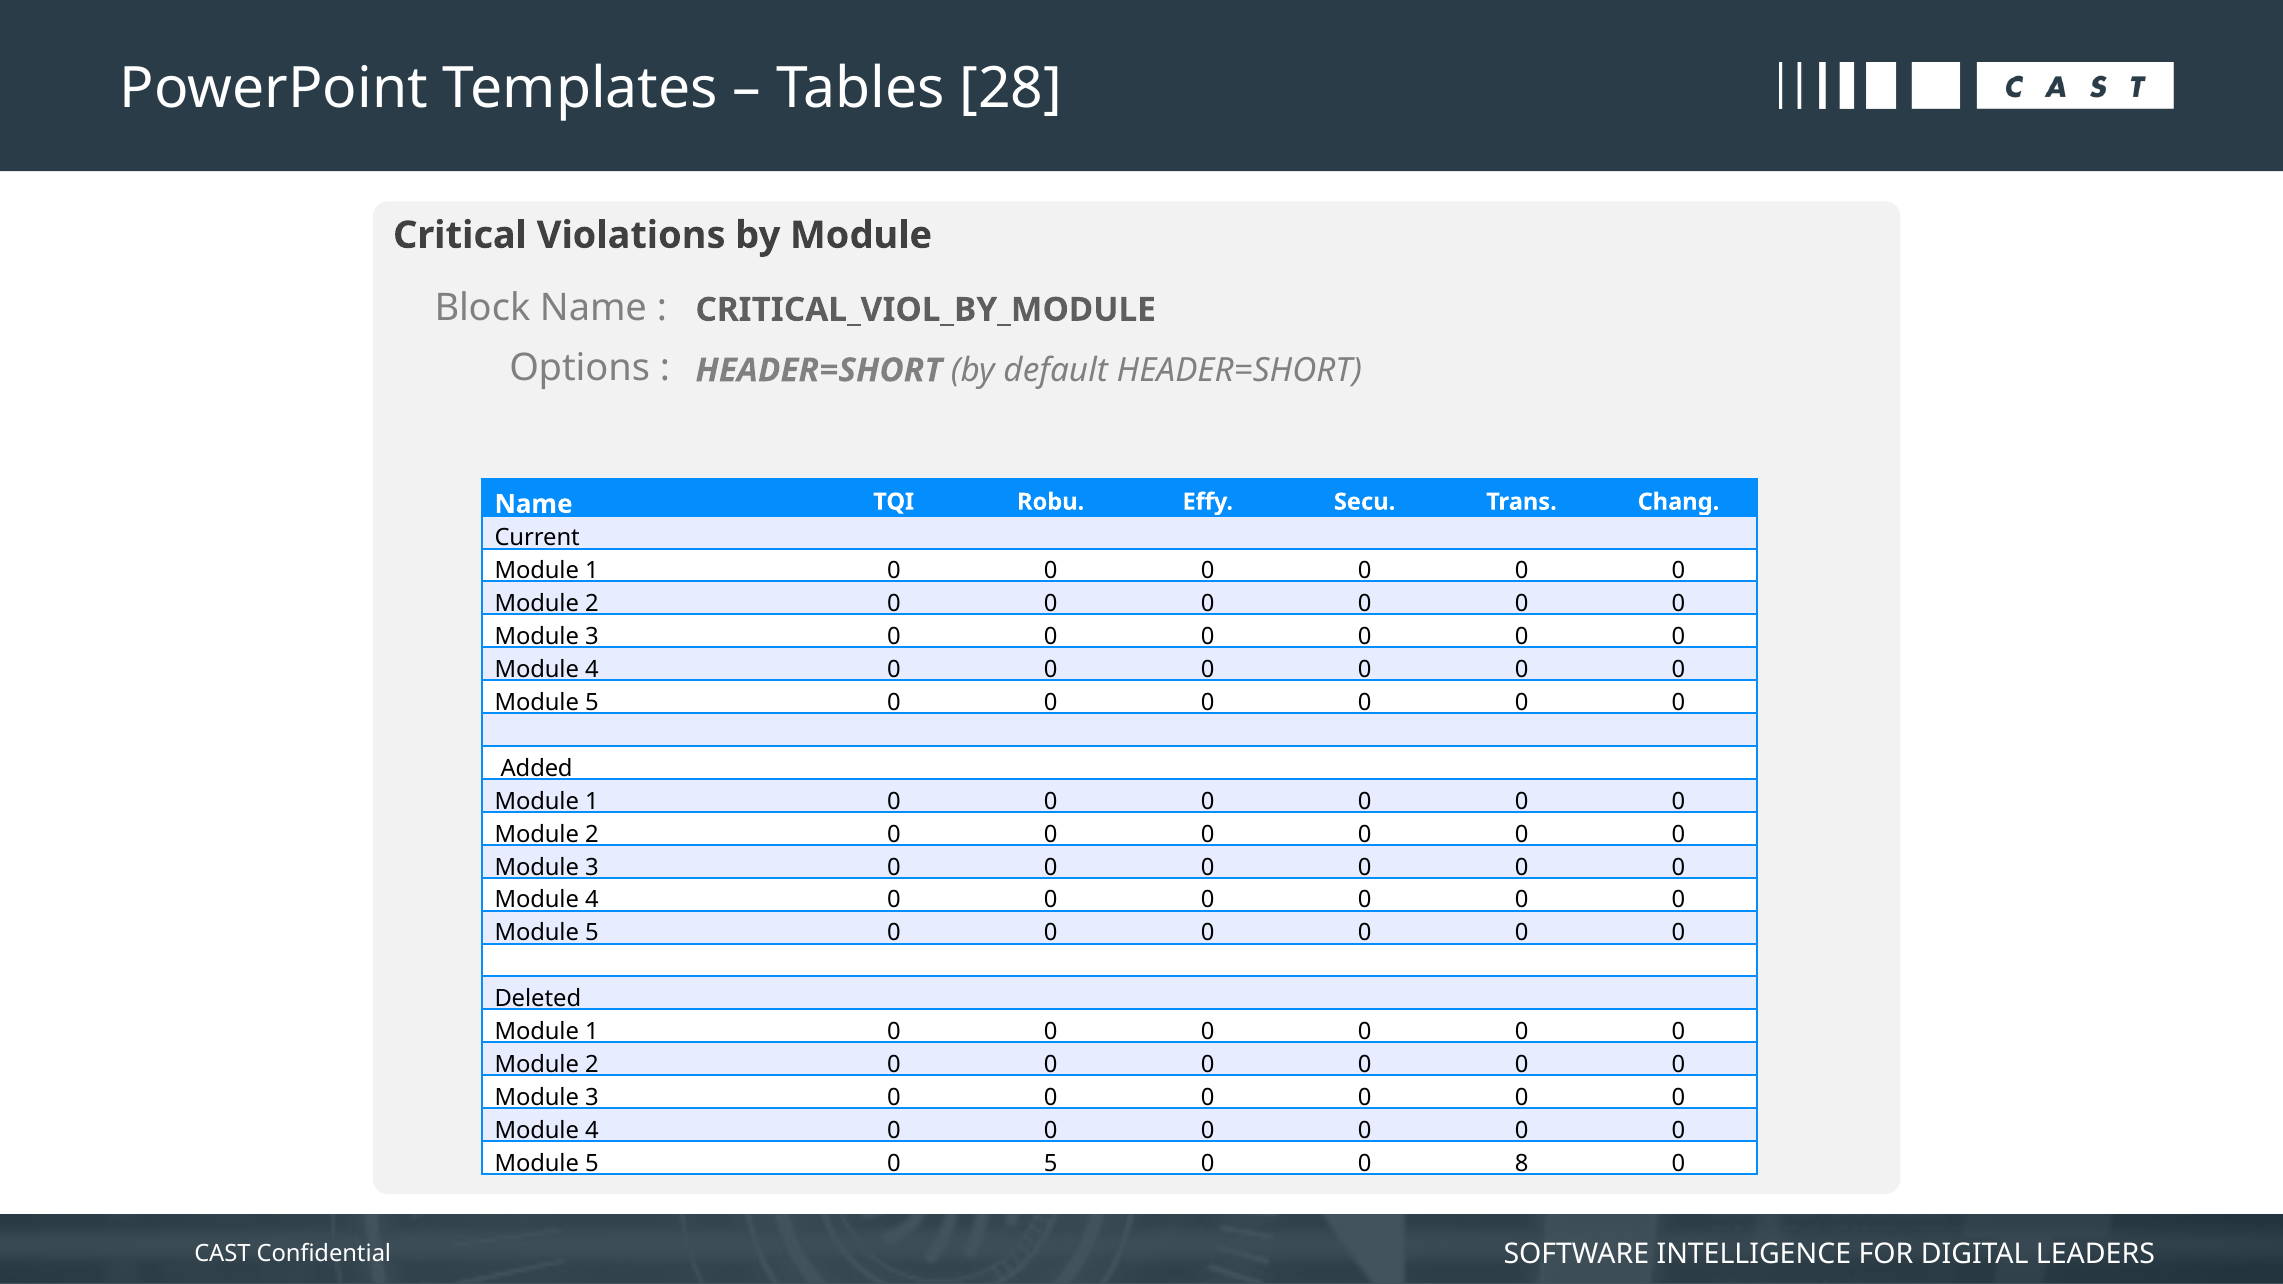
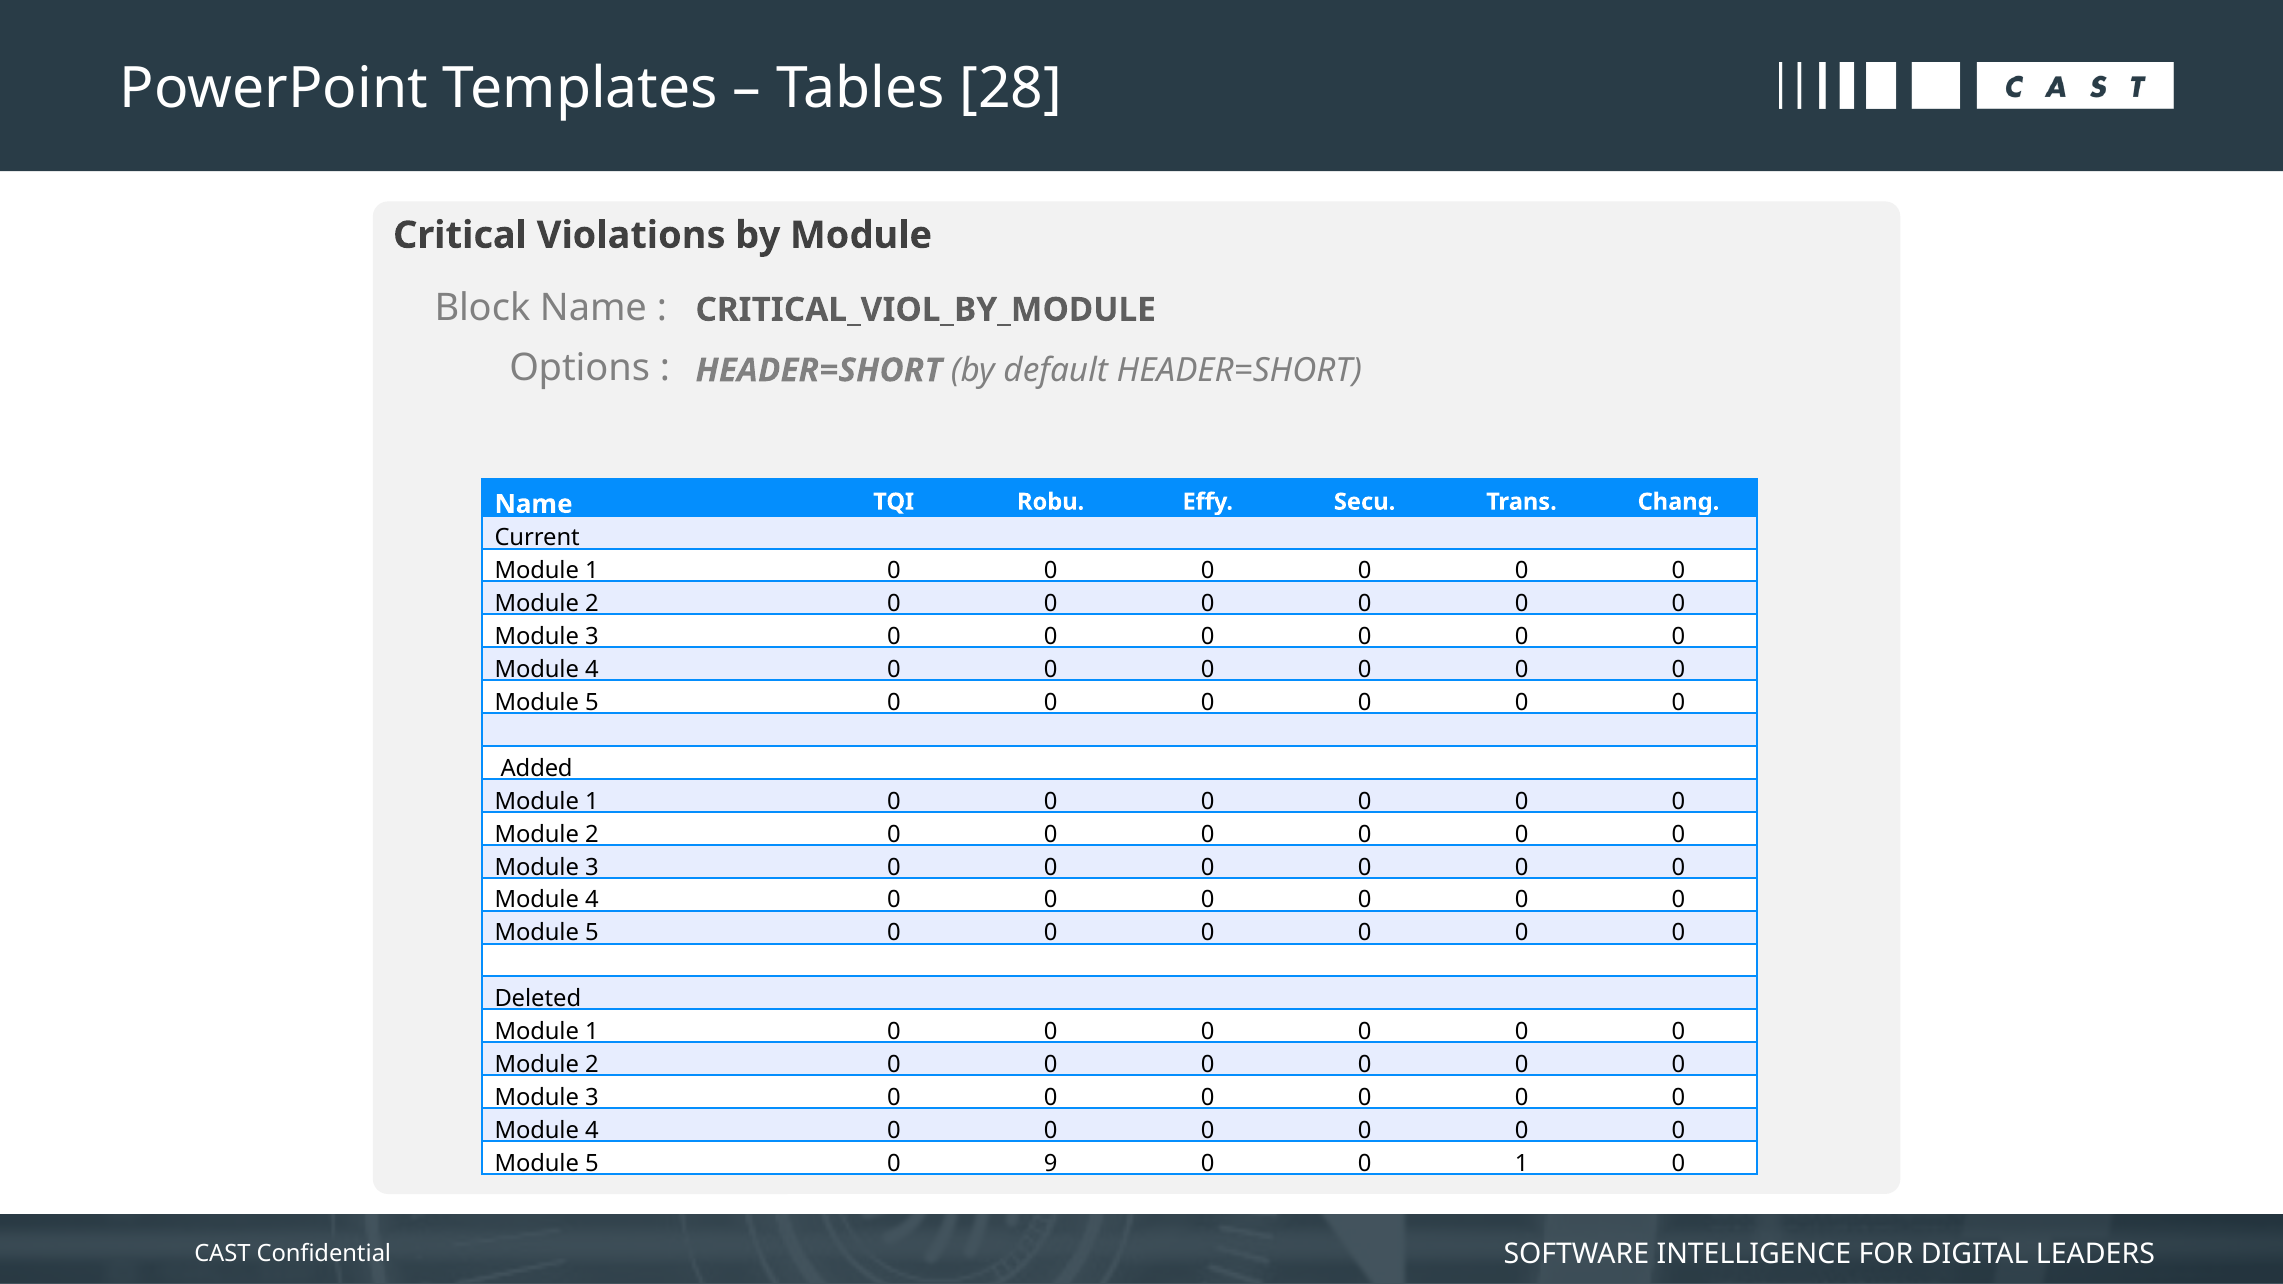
0 5: 5 -> 9
0 8: 8 -> 1
